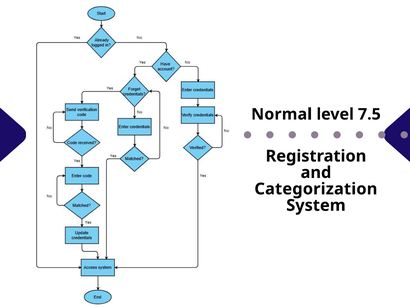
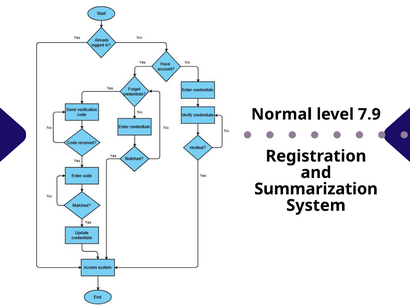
7.5: 7.5 -> 7.9
Categorization: Categorization -> Summarization
